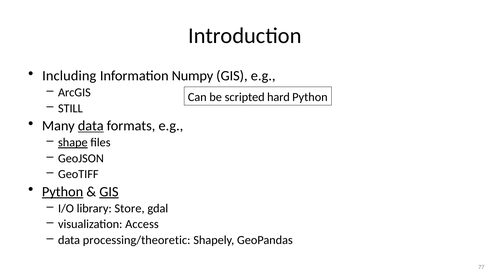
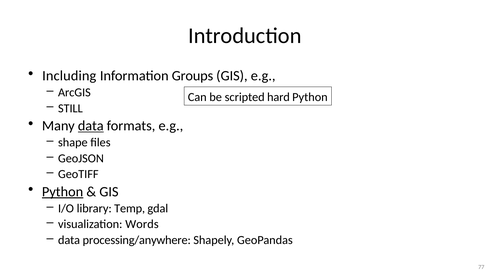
Numpy: Numpy -> Groups
shape underline: present -> none
GIS at (109, 191) underline: present -> none
Store: Store -> Temp
Access: Access -> Words
processing/theoretic: processing/theoretic -> processing/anywhere
